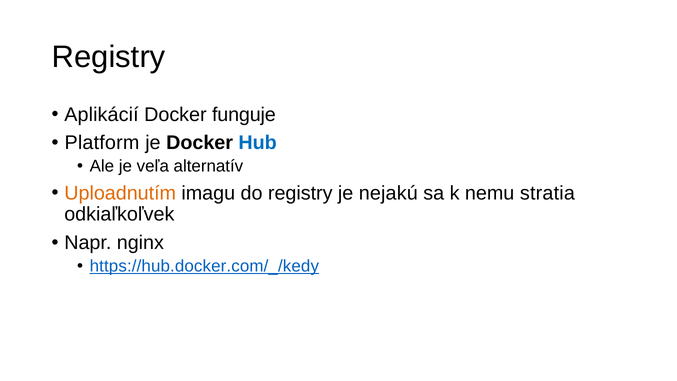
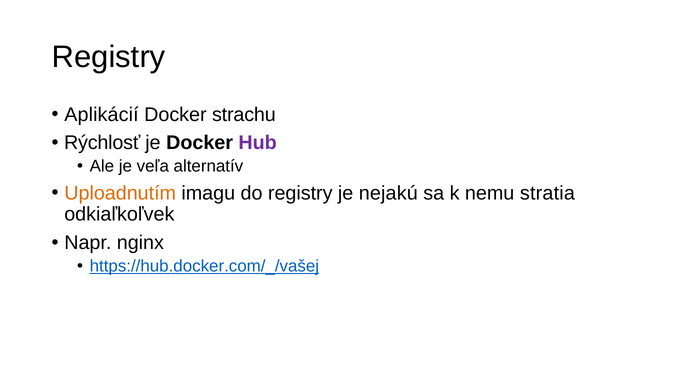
funguje: funguje -> strachu
Platform: Platform -> Rýchlosť
Hub colour: blue -> purple
https://hub.docker.com/_/kedy: https://hub.docker.com/_/kedy -> https://hub.docker.com/_/vašej
